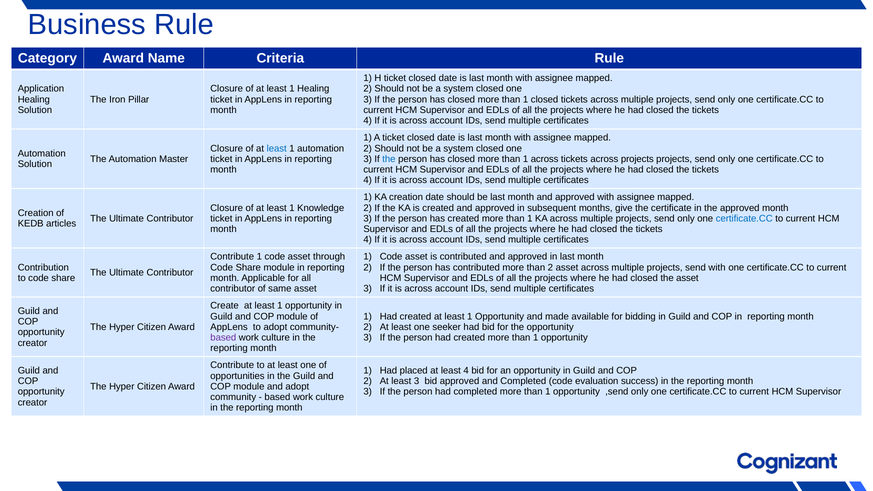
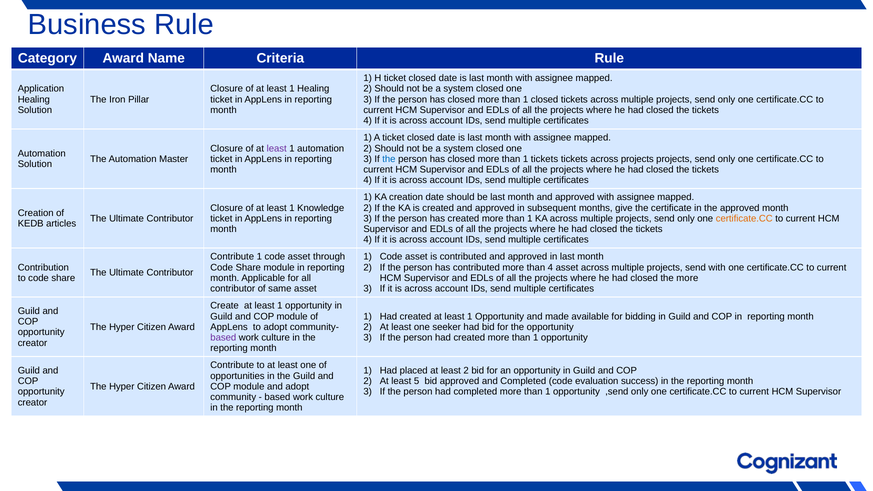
least at (277, 148) colour: blue -> purple
1 across: across -> tickets
certificate.CC at (744, 219) colour: blue -> orange
than 2: 2 -> 4
the asset: asset -> more
least 4: 4 -> 2
least 3: 3 -> 5
